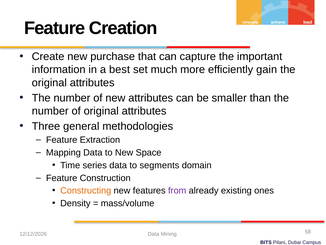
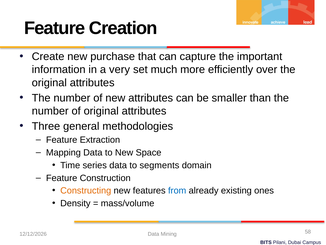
best: best -> very
gain: gain -> over
from colour: purple -> blue
